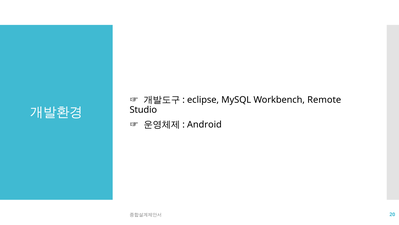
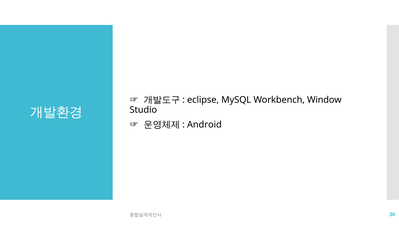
Remote: Remote -> Window
